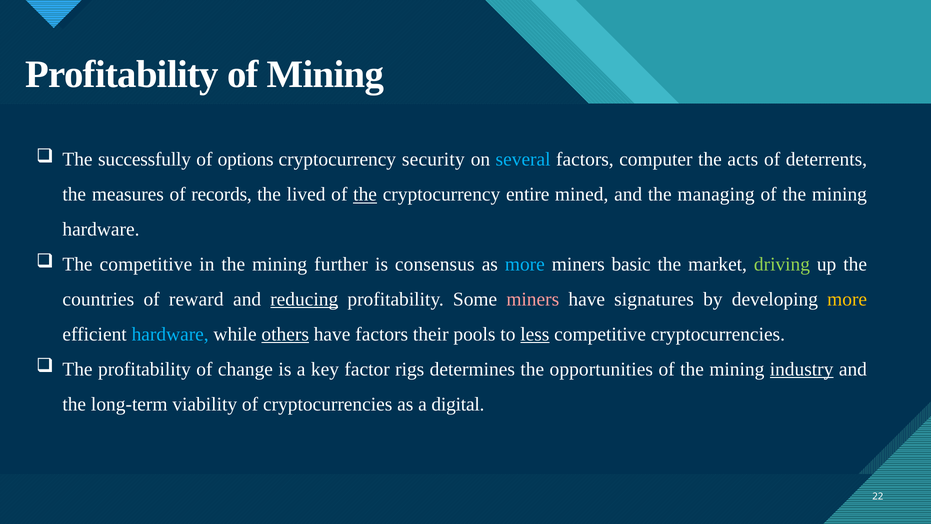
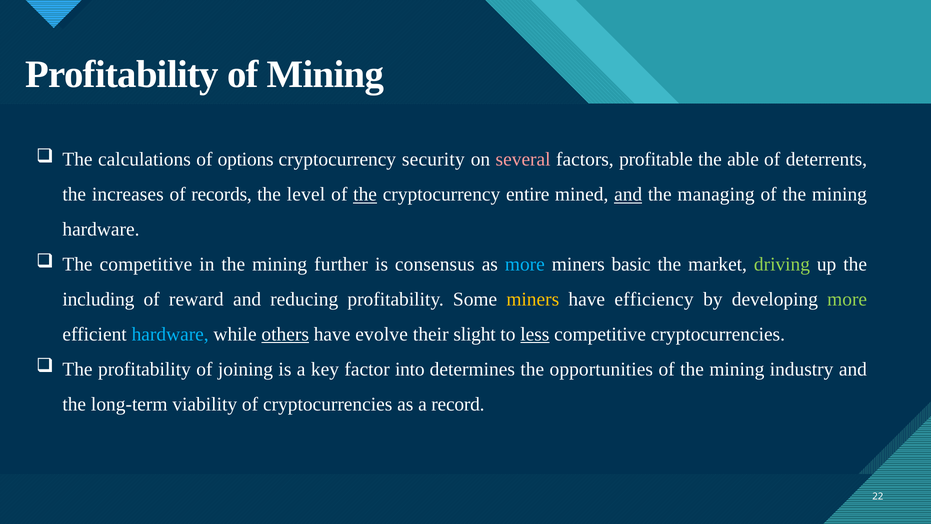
successfully: successfully -> calculations
several colour: light blue -> pink
computer: computer -> profitable
acts: acts -> able
measures: measures -> increases
lived: lived -> level
and at (628, 194) underline: none -> present
countries: countries -> including
reducing underline: present -> none
miners at (533, 299) colour: pink -> yellow
signatures: signatures -> efficiency
more at (847, 299) colour: yellow -> light green
have factors: factors -> evolve
pools: pools -> slight
change: change -> joining
rigs: rigs -> into
industry underline: present -> none
digital: digital -> record
